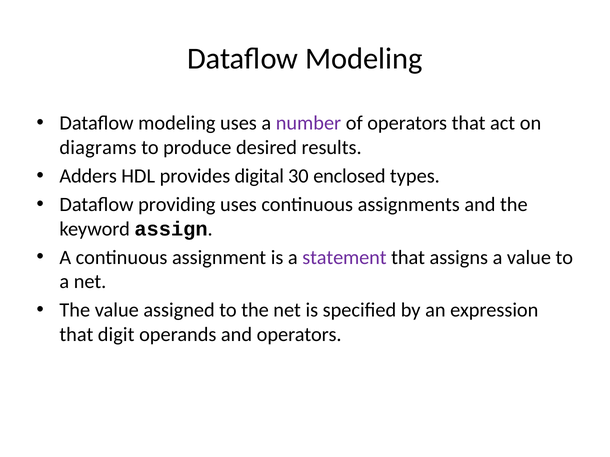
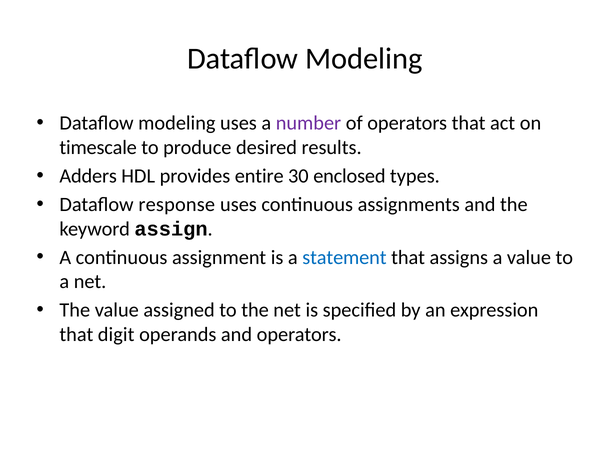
diagrams: diagrams -> timescale
digital: digital -> entire
providing: providing -> response
statement colour: purple -> blue
